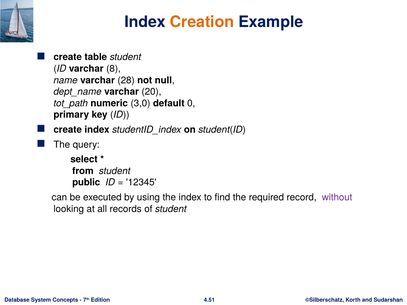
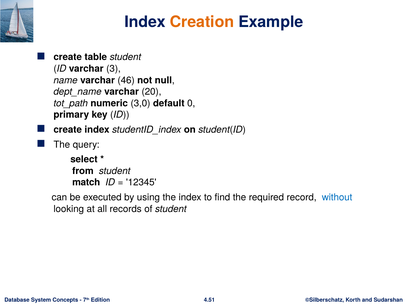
8: 8 -> 3
28: 28 -> 46
public: public -> match
without colour: purple -> blue
